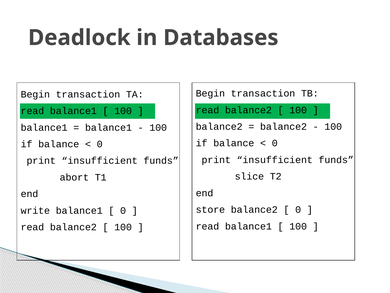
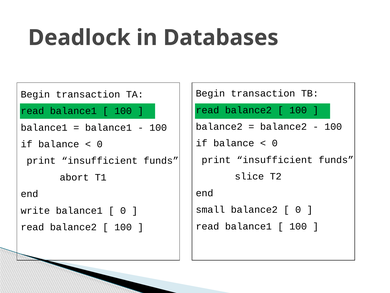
store: store -> small
